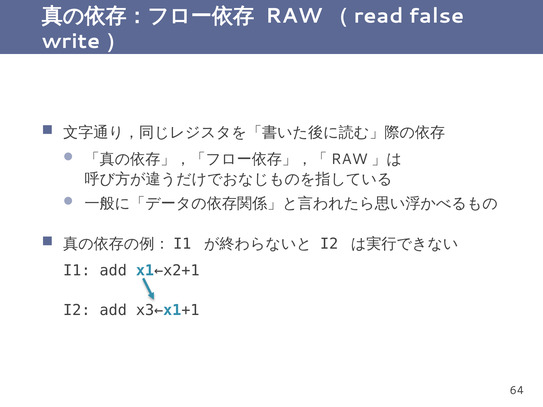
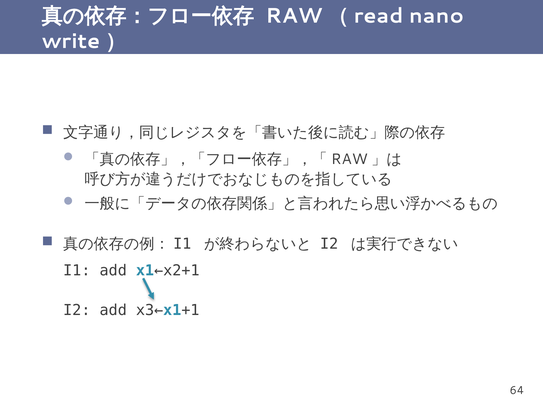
false: false -> nano
